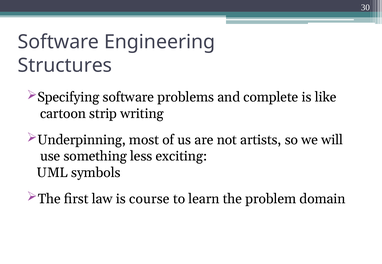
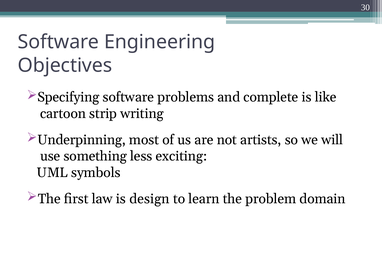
Structures: Structures -> Objectives
course: course -> design
